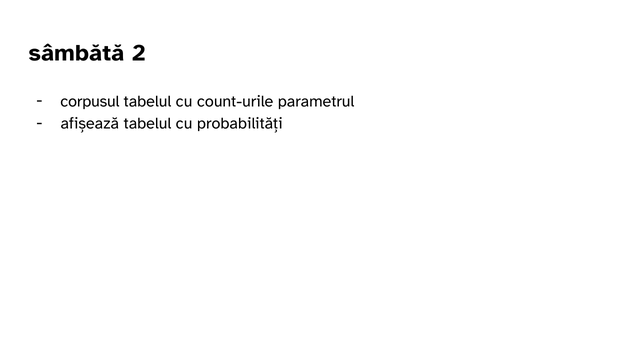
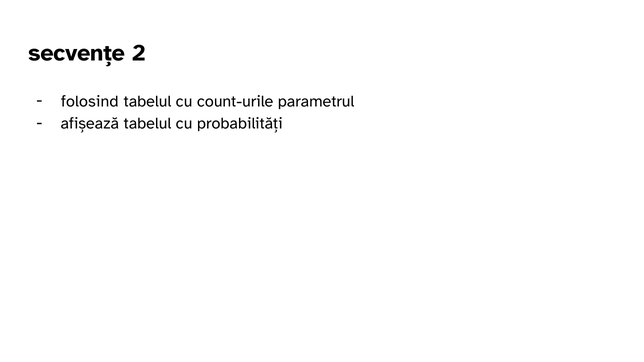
sâmbătă: sâmbătă -> secvențe
corpusul: corpusul -> folosind
